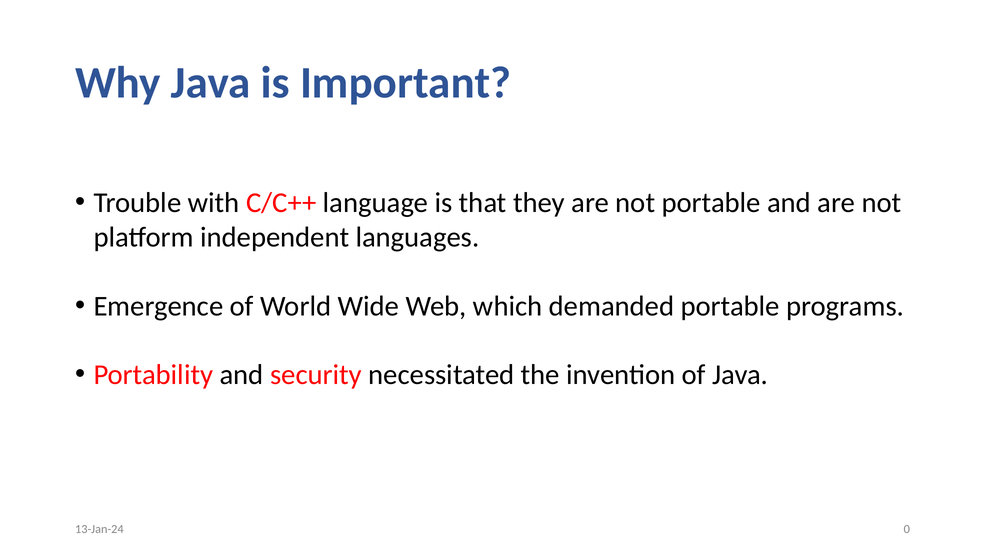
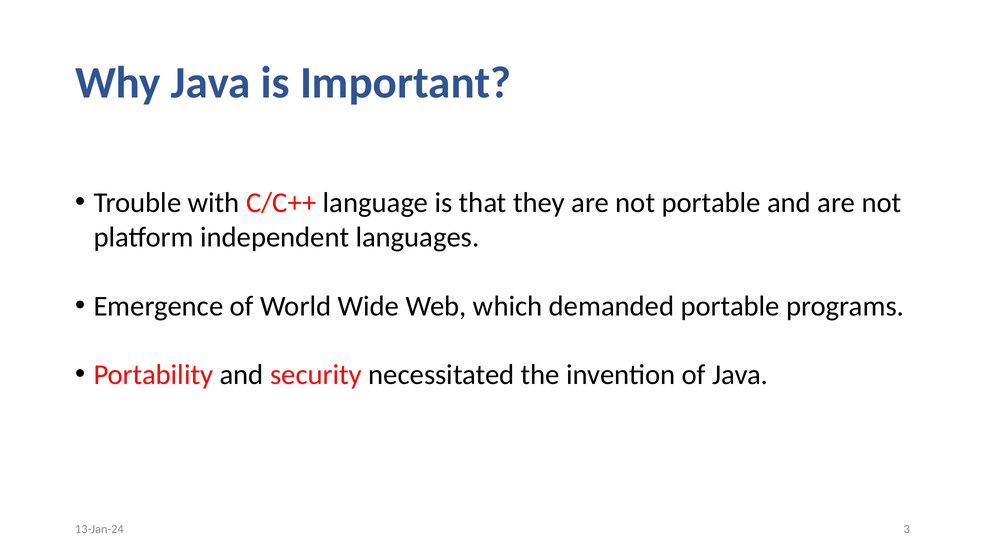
0: 0 -> 3
